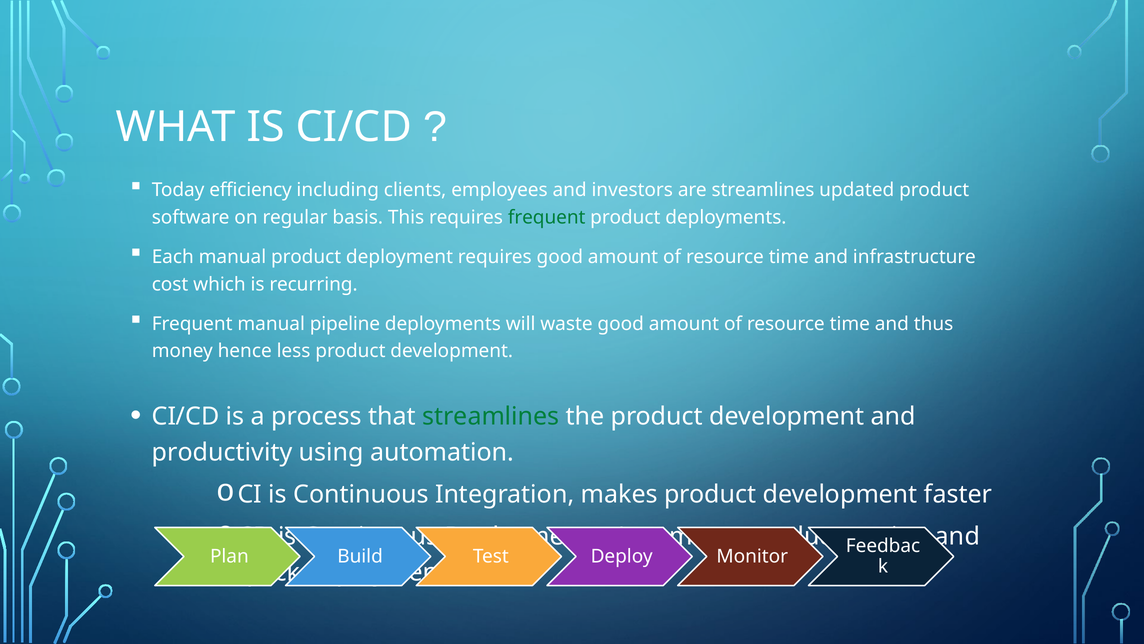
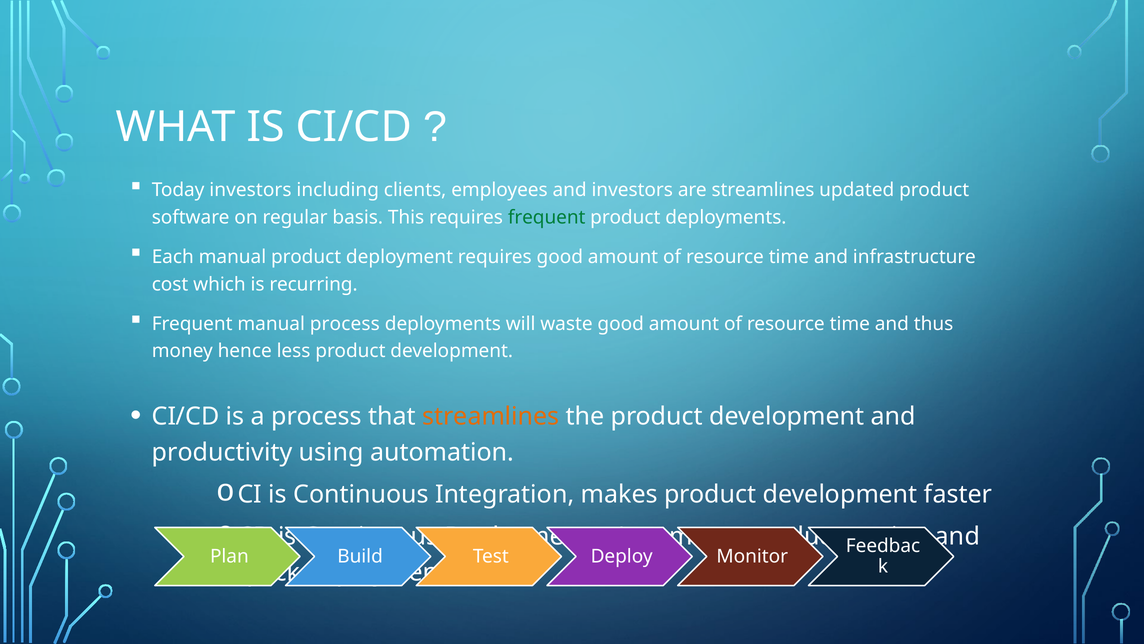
Today efficiency: efficiency -> investors
manual pipeline: pipeline -> process
streamlines at (491, 416) colour: green -> orange
